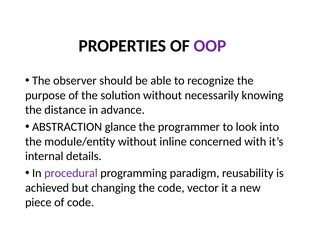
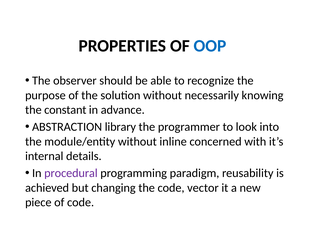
OOP colour: purple -> blue
distance: distance -> constant
glance: glance -> library
